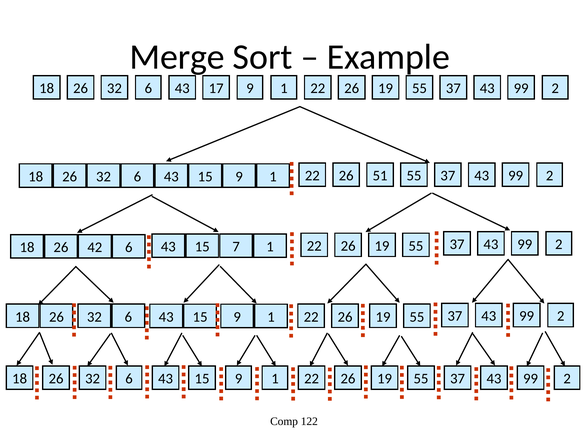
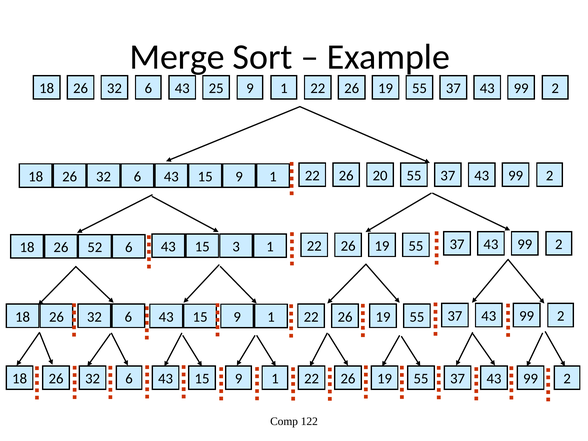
17: 17 -> 25
51: 51 -> 20
42: 42 -> 52
7: 7 -> 3
